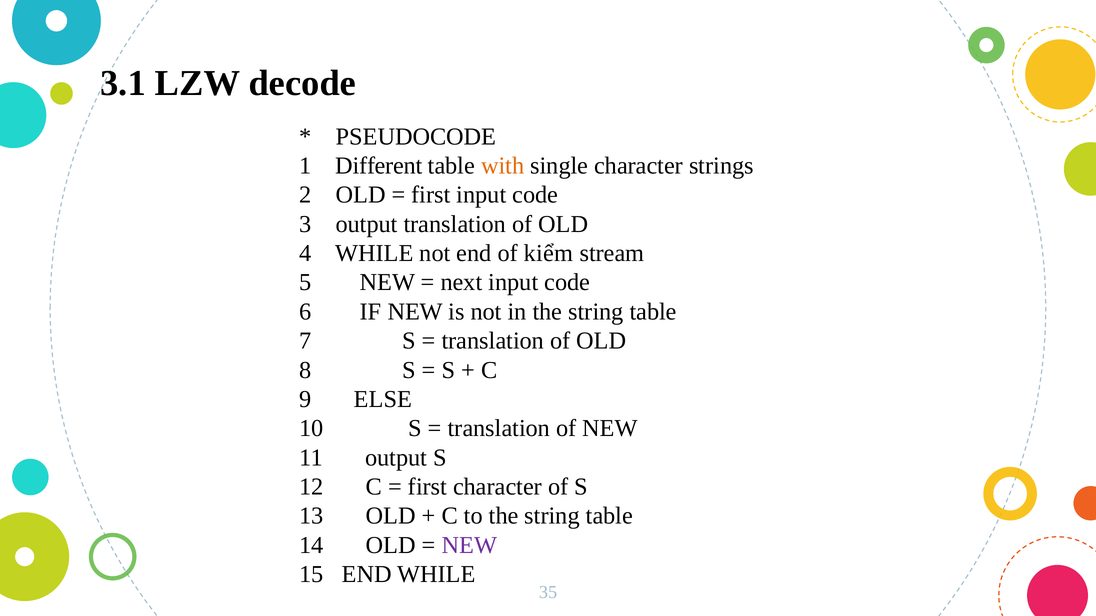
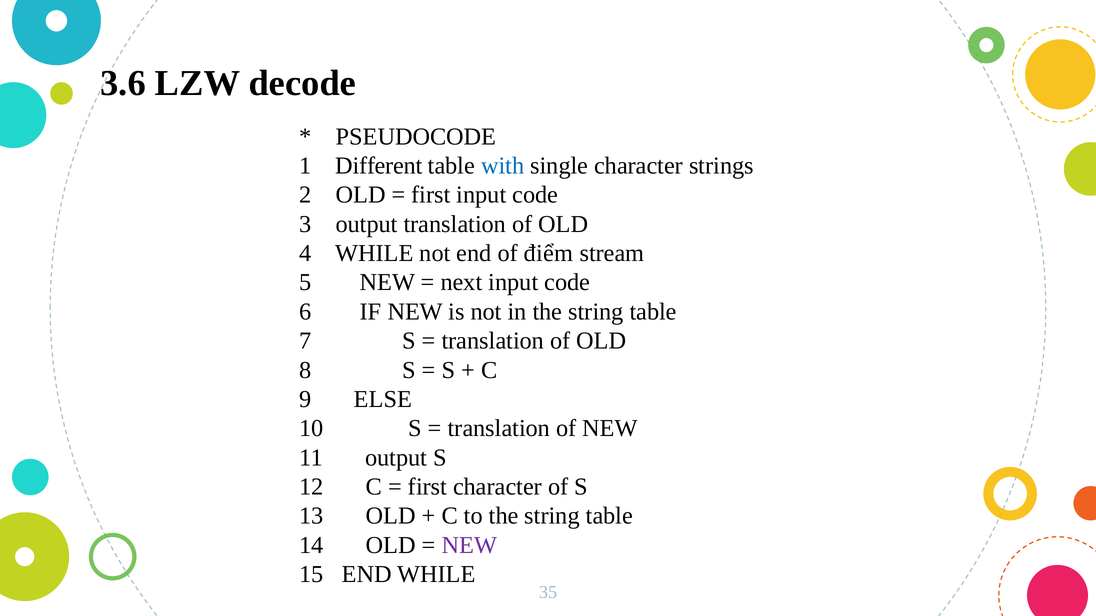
3.1: 3.1 -> 3.6
with colour: orange -> blue
kiểm: kiểm -> điểm
